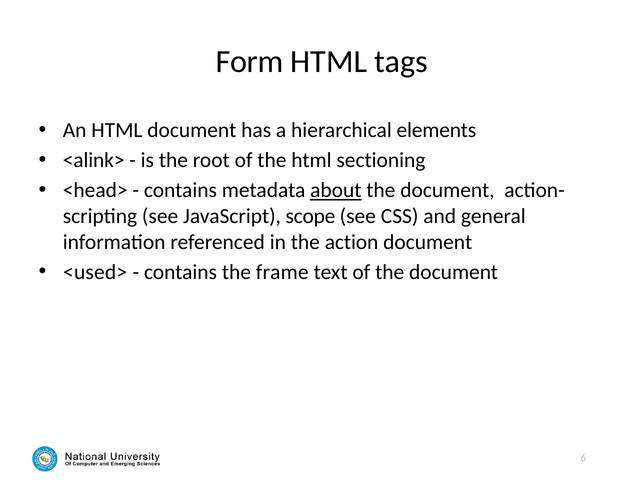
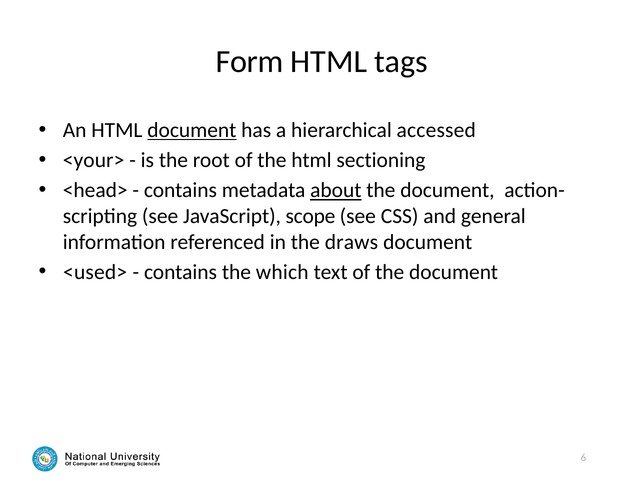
document at (192, 130) underline: none -> present
elements: elements -> accessed
<alink>: <alink> -> <your>
action: action -> draws
frame: frame -> which
